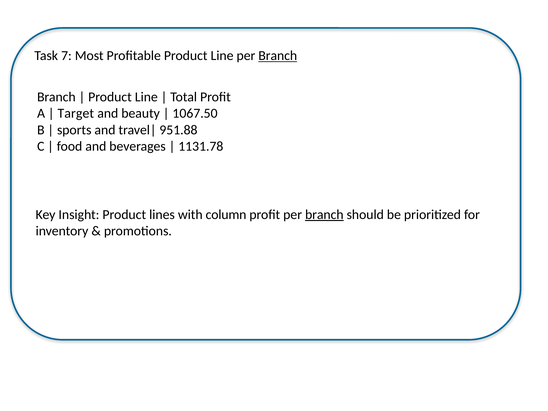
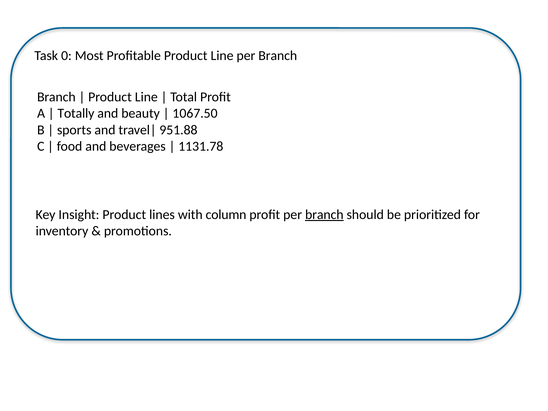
7: 7 -> 0
Branch at (278, 56) underline: present -> none
Target: Target -> Totally
